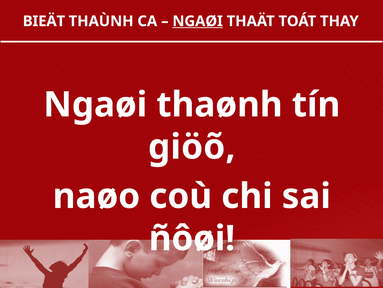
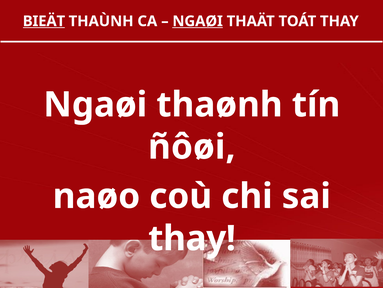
BIEÄT underline: none -> present
giöõ: giöõ -> ñôøi
ñôøi at (192, 238): ñôøi -> thay
